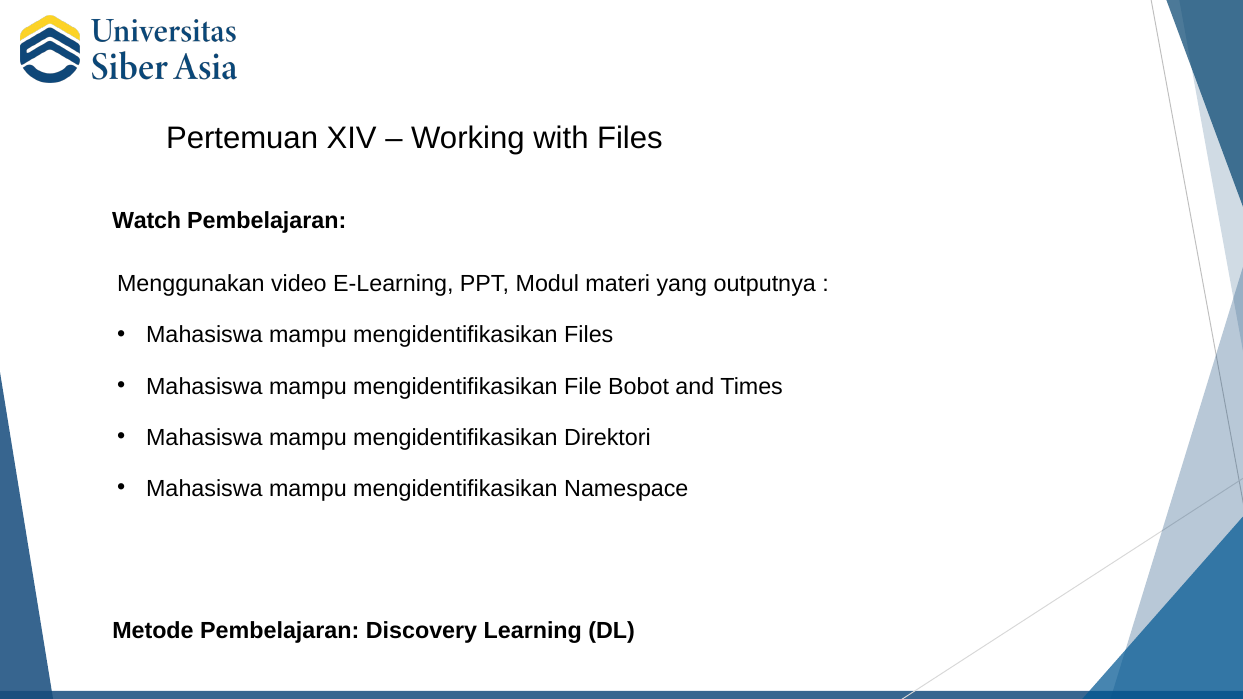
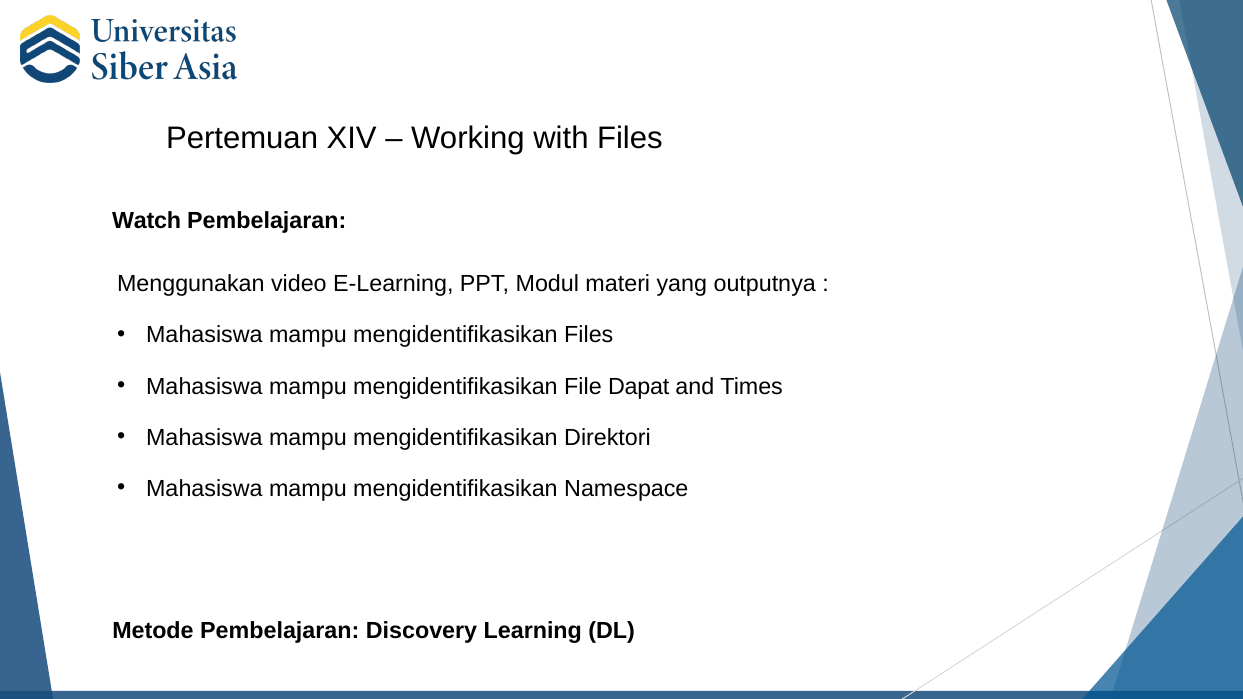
Bobot: Bobot -> Dapat
